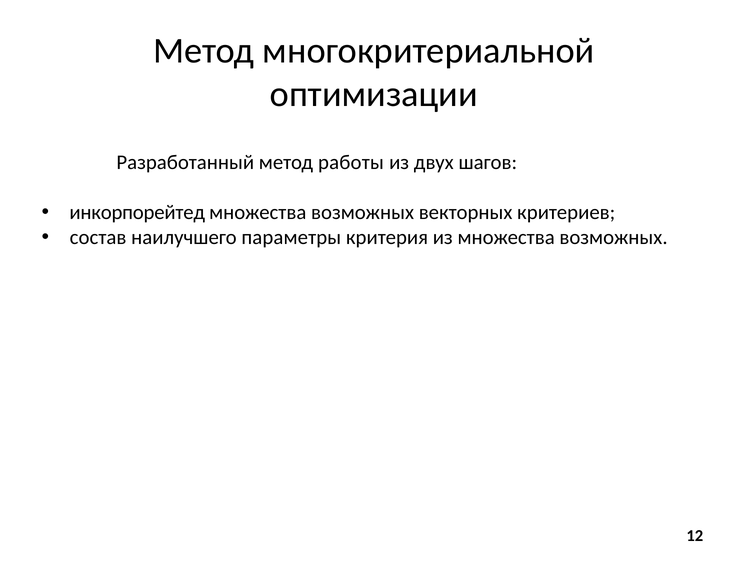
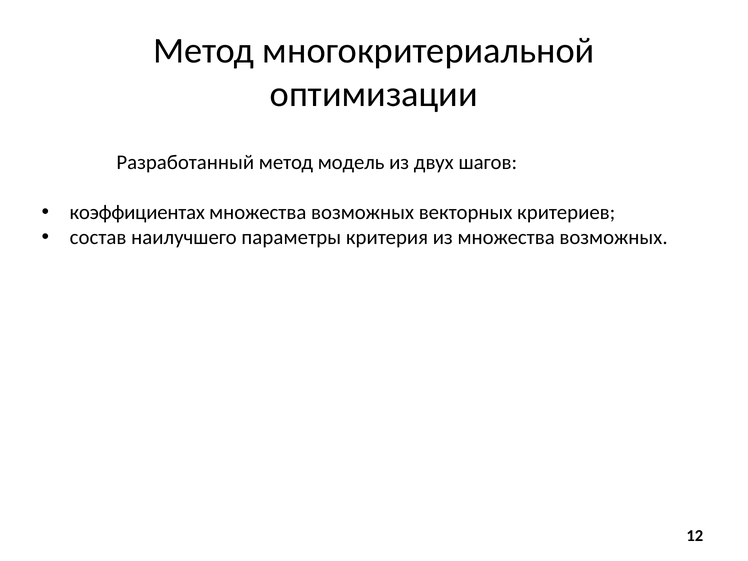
работы: работы -> модель
инкорпорейтед: инкорпорейтед -> коэффициентах
